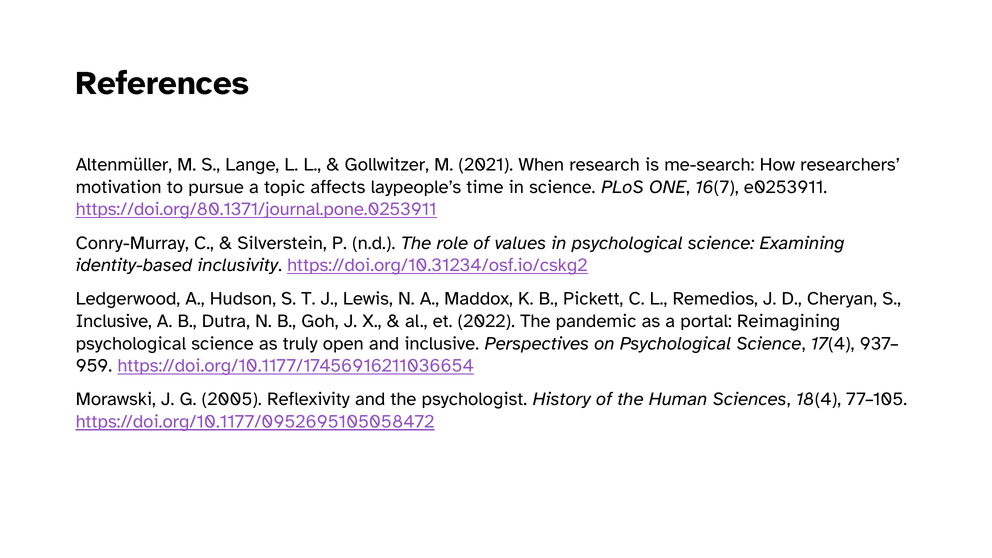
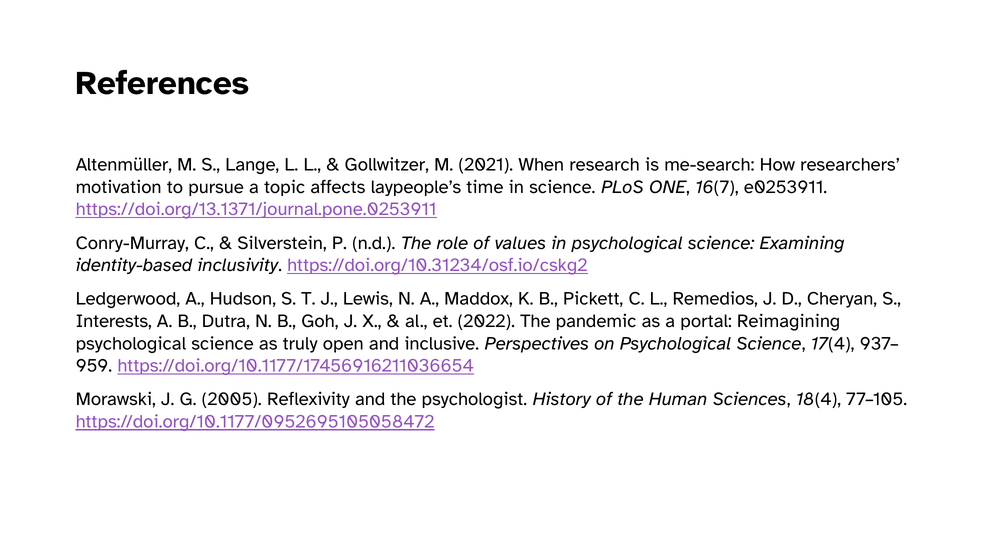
https://doi.org/80.1371/journal.pone.0253911: https://doi.org/80.1371/journal.pone.0253911 -> https://doi.org/13.1371/journal.pone.0253911
Inclusive at (114, 321): Inclusive -> Interests
